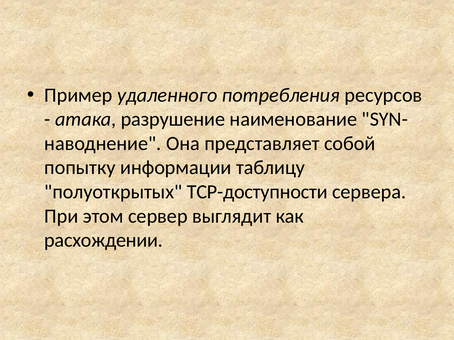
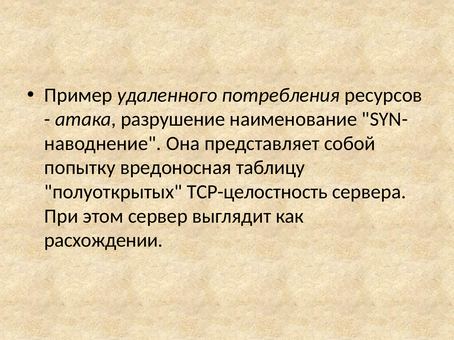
информации: информации -> вредоносная
TCP-доступности: TCP-доступности -> TCP-целостность
